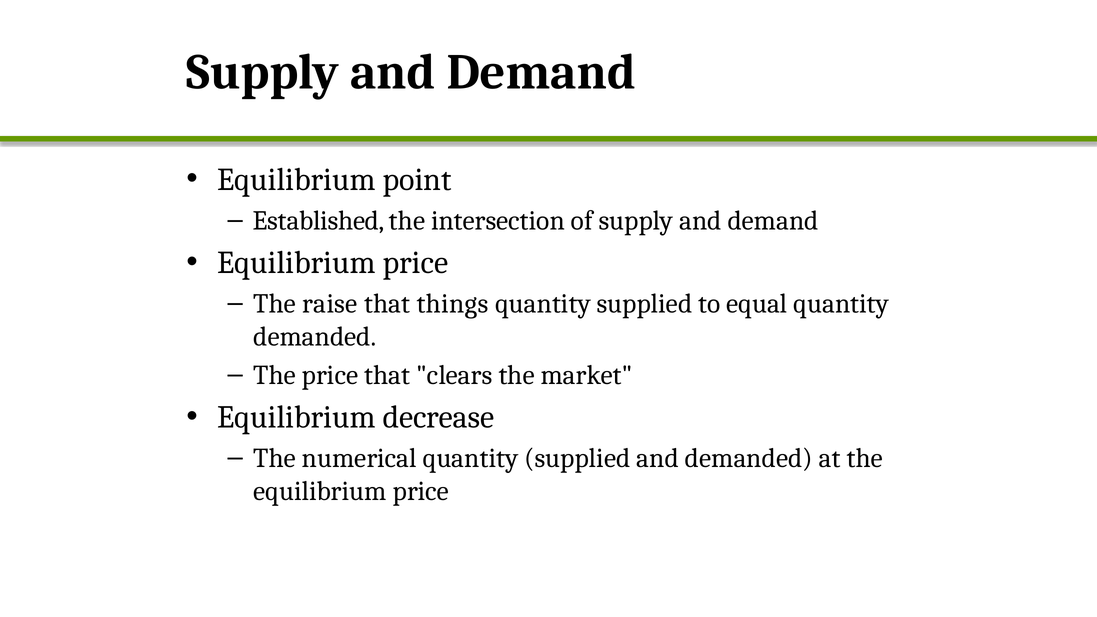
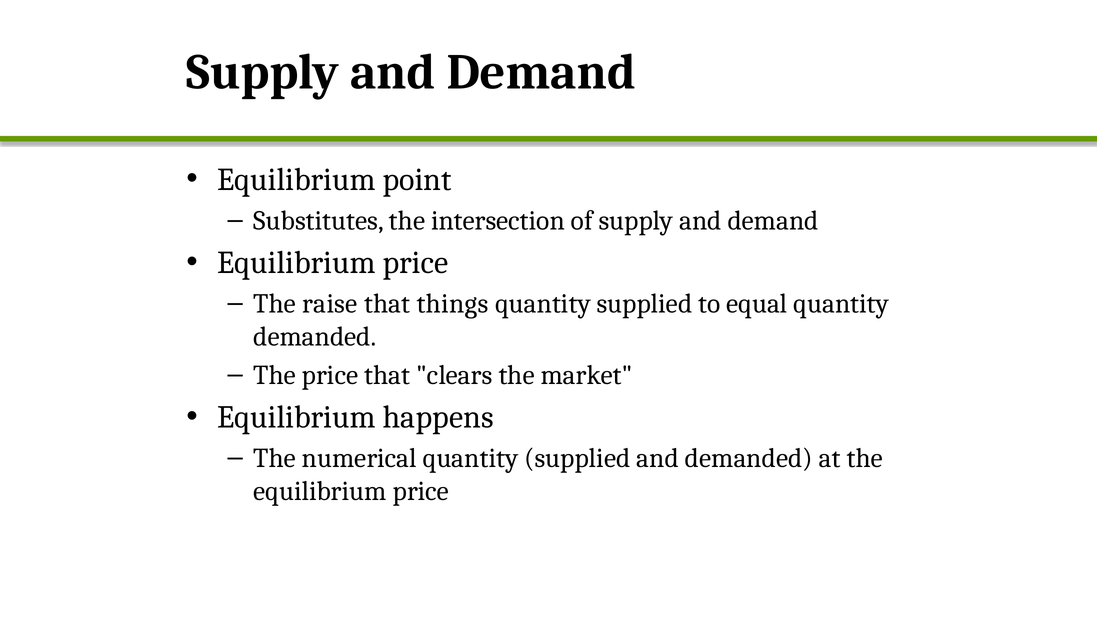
Established: Established -> Substitutes
decrease: decrease -> happens
